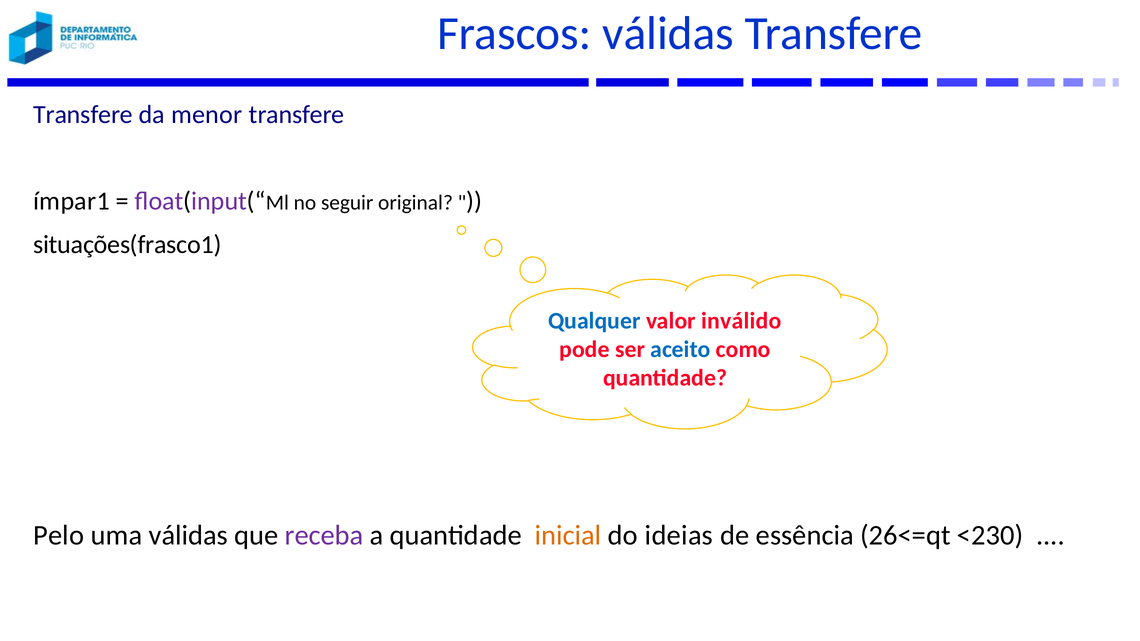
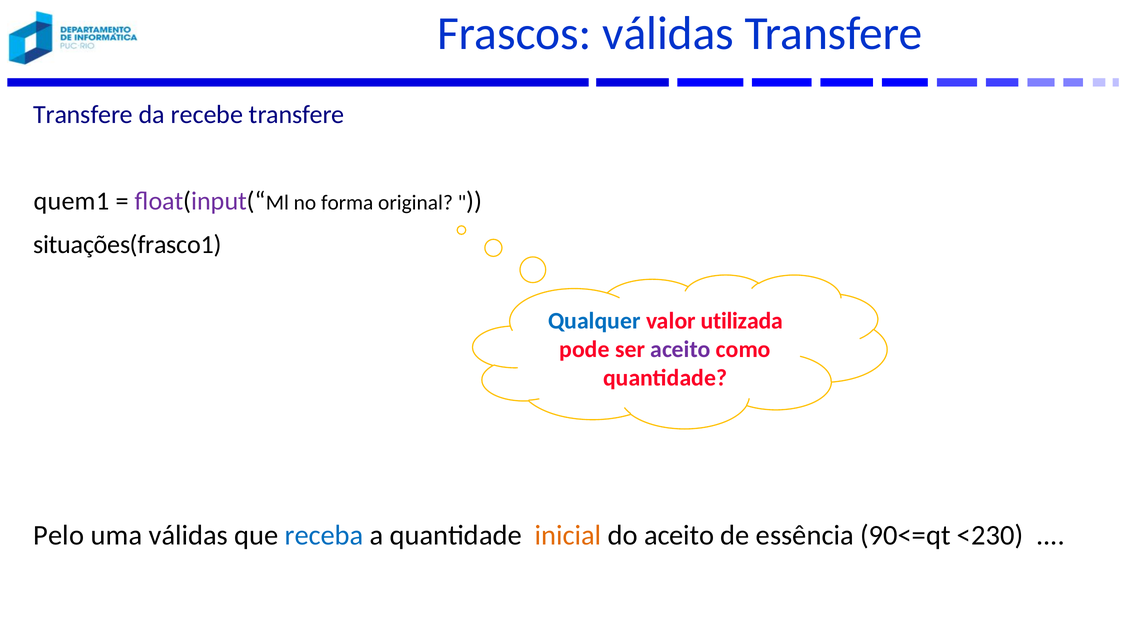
menor: menor -> recebe
ímpar1: ímpar1 -> quem1
seguir: seguir -> forma
inválido: inválido -> utilizada
aceito at (680, 350) colour: blue -> purple
receba colour: purple -> blue
do ideias: ideias -> aceito
26<=qt: 26<=qt -> 90<=qt
